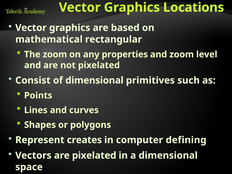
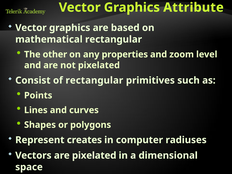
Locations: Locations -> Attribute
The zoom: zoom -> other
of dimensional: dimensional -> rectangular
defining: defining -> radiuses
